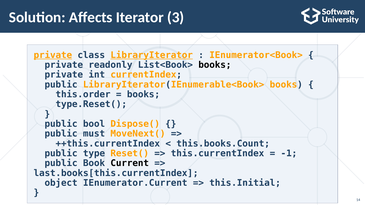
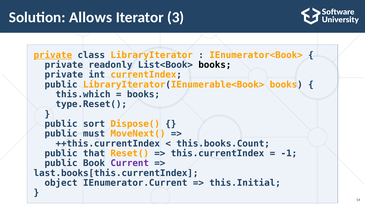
Affects: Affects -> Allows
LibraryIterator underline: present -> none
this.order: this.order -> this.which
bool: bool -> sort
type: type -> that
Current colour: black -> purple
